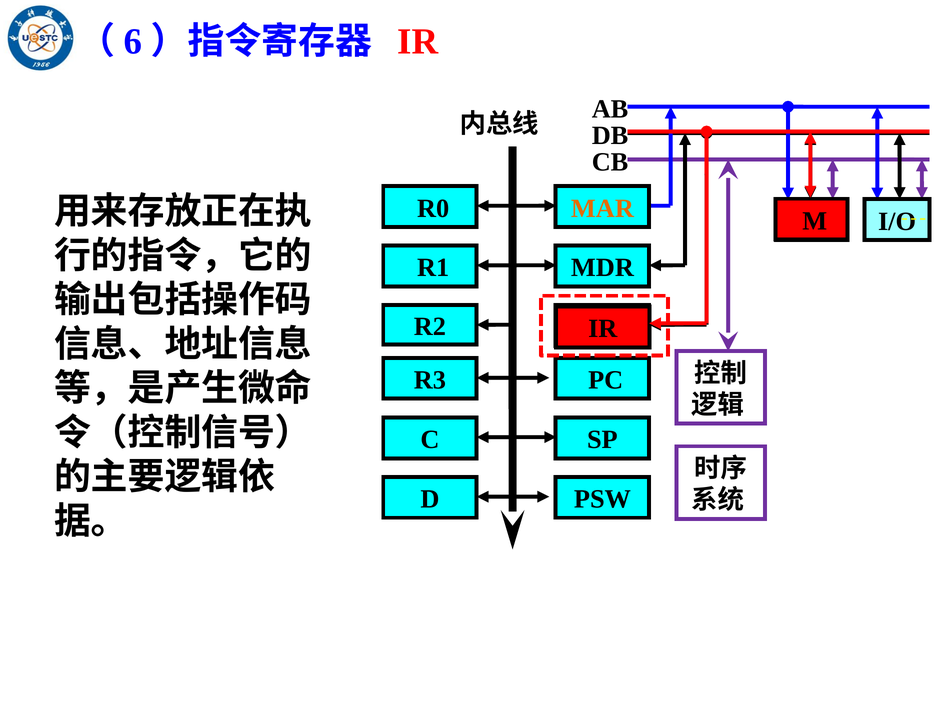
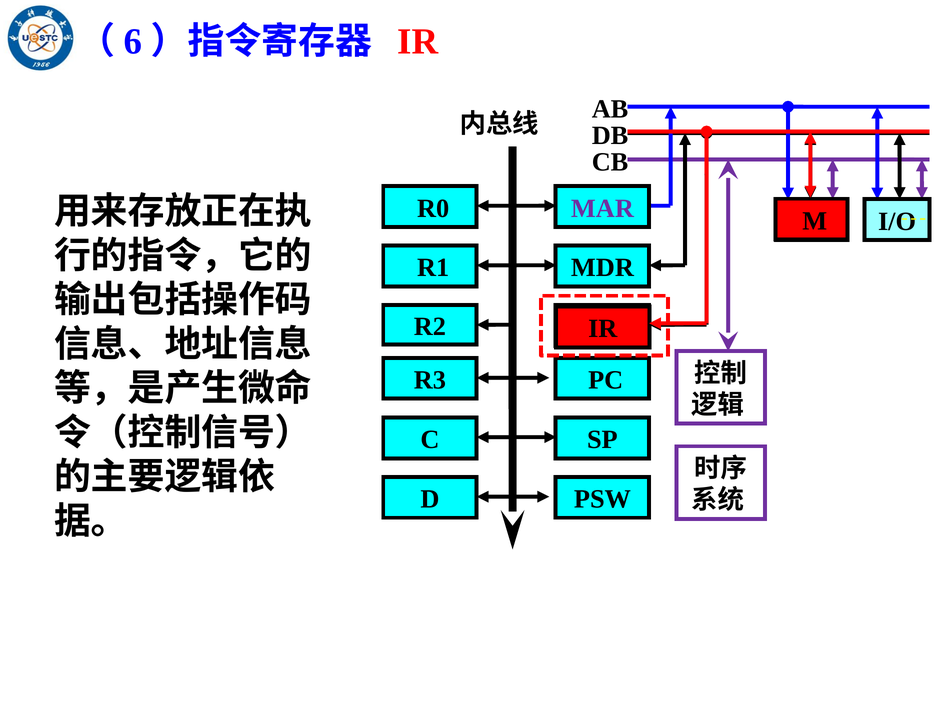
MAR colour: orange -> purple
